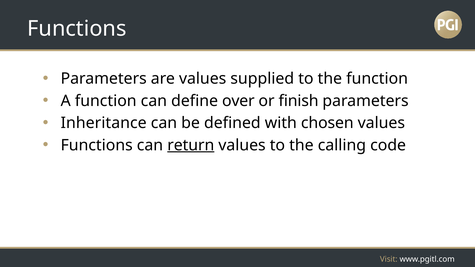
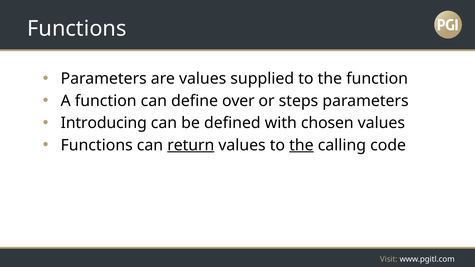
finish: finish -> steps
Inheritance: Inheritance -> Introducing
the at (301, 145) underline: none -> present
